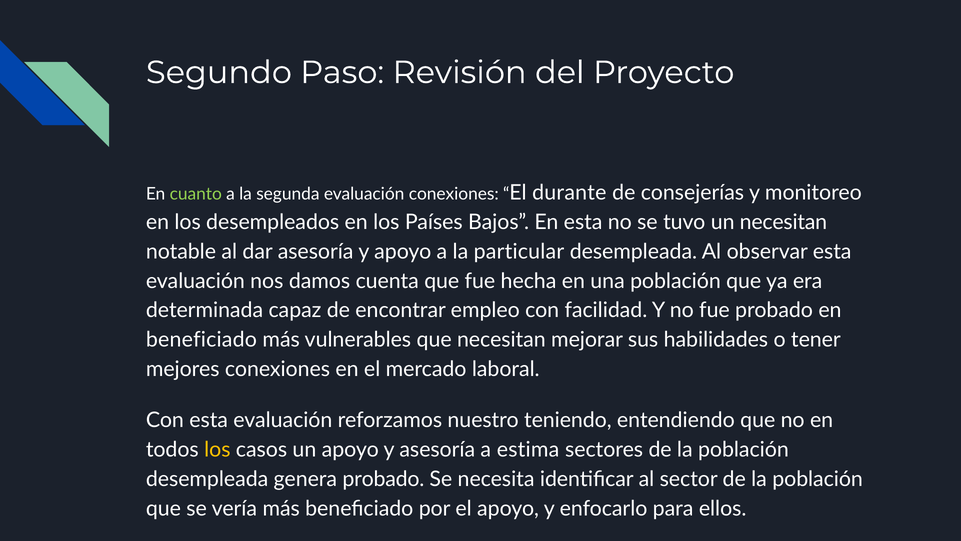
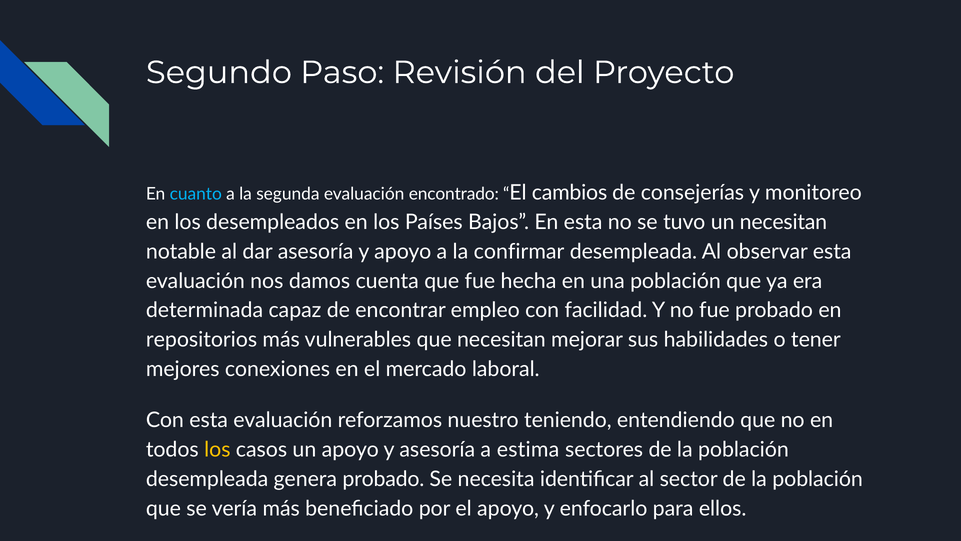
cuanto colour: light green -> light blue
evaluación conexiones: conexiones -> encontrado
durante: durante -> cambios
particular: particular -> confirmar
beneficiado at (201, 340): beneficiado -> repositorios
